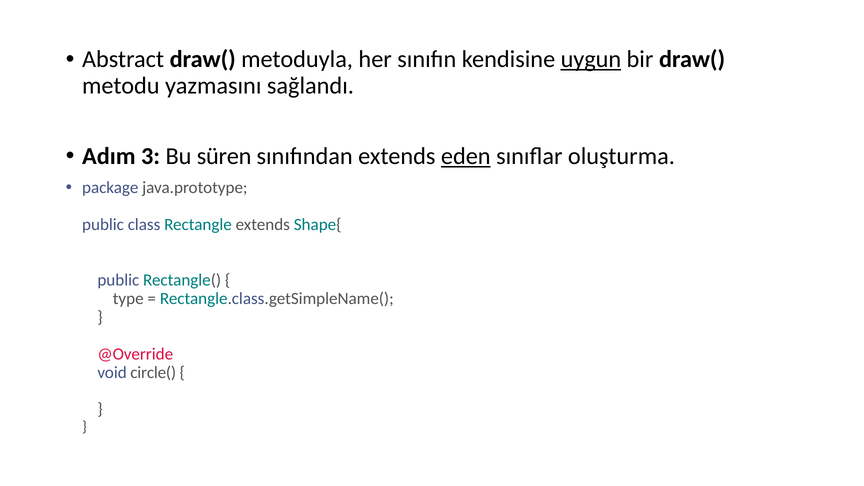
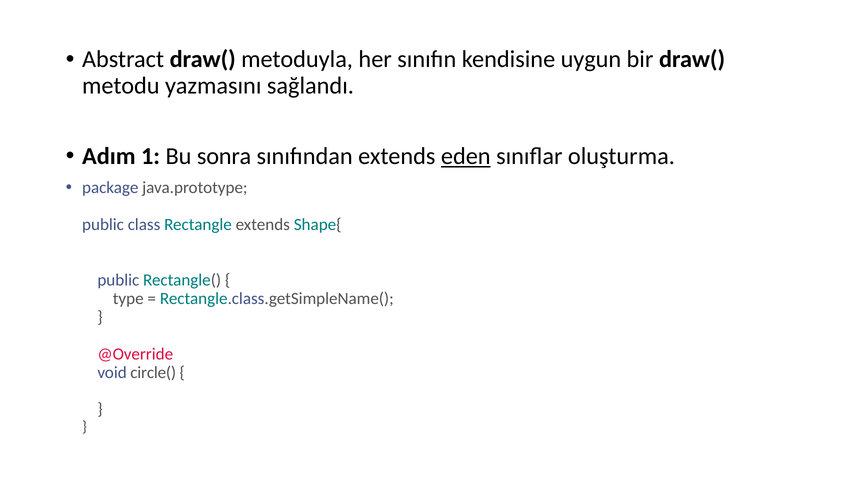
uygun underline: present -> none
3: 3 -> 1
süren: süren -> sonra
